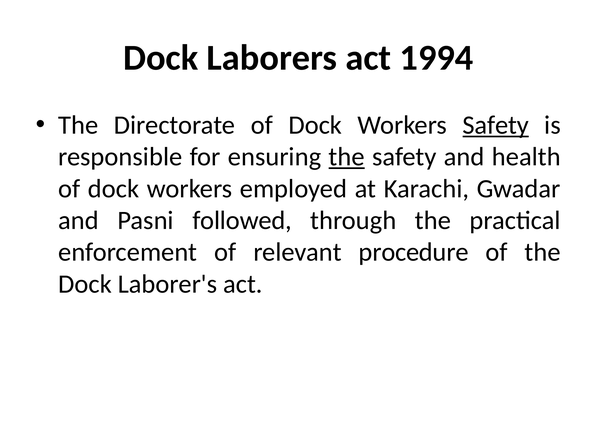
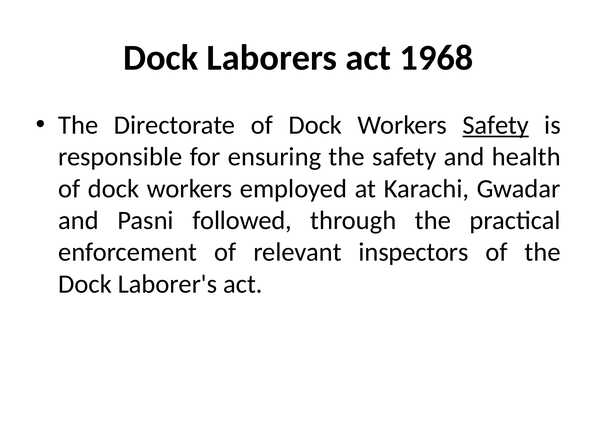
1994: 1994 -> 1968
the at (347, 157) underline: present -> none
procedure: procedure -> inspectors
